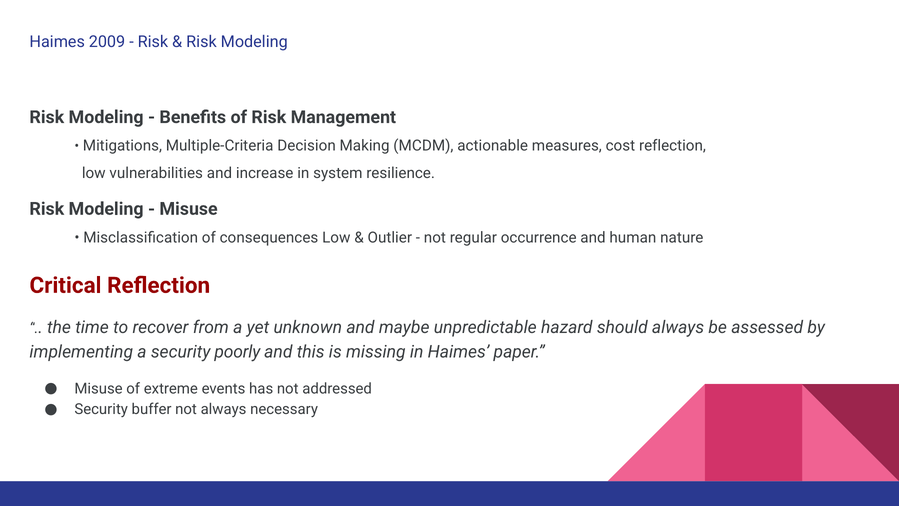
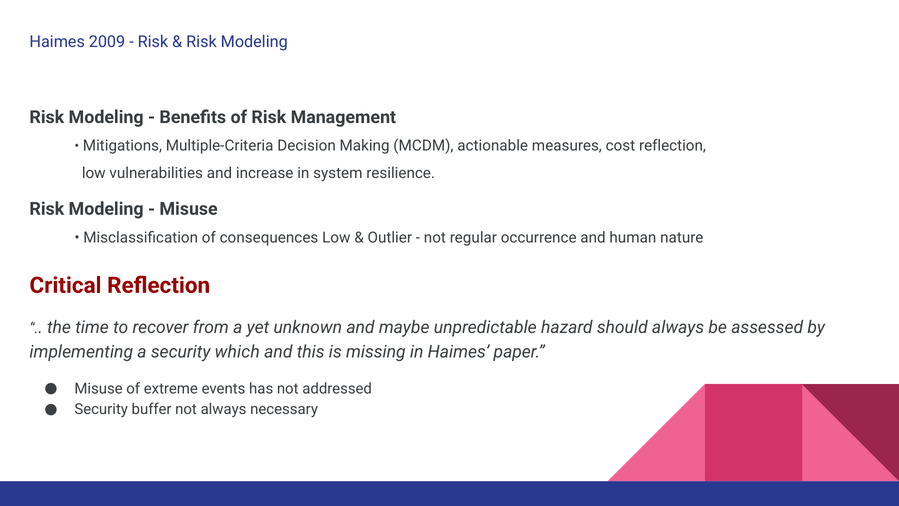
poorly: poorly -> which
